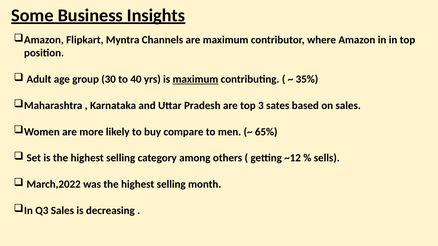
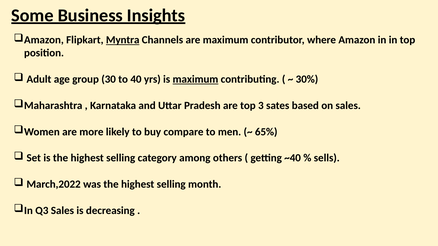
Myntra underline: none -> present
35%: 35% -> 30%
~12: ~12 -> ~40
